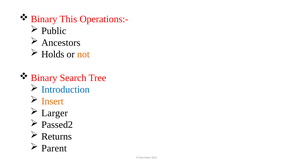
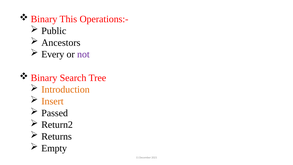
Holds: Holds -> Every
not colour: orange -> purple
Introduction colour: blue -> orange
Larger: Larger -> Passed
Passed2: Passed2 -> Return2
Parent: Parent -> Empty
